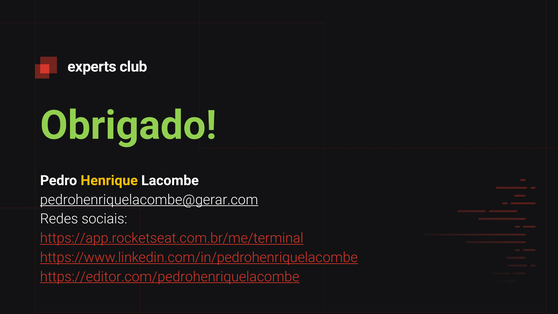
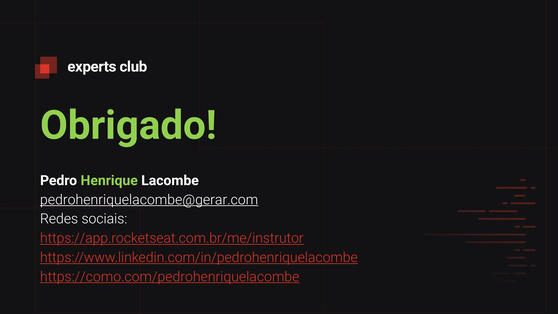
Henrique colour: yellow -> light green
https://app.rocketseat.com.br/me/terminal: https://app.rocketseat.com.br/me/terminal -> https://app.rocketseat.com.br/me/instrutor
https://editor.com/pedrohenriquelacombe: https://editor.com/pedrohenriquelacombe -> https://como.com/pedrohenriquelacombe
